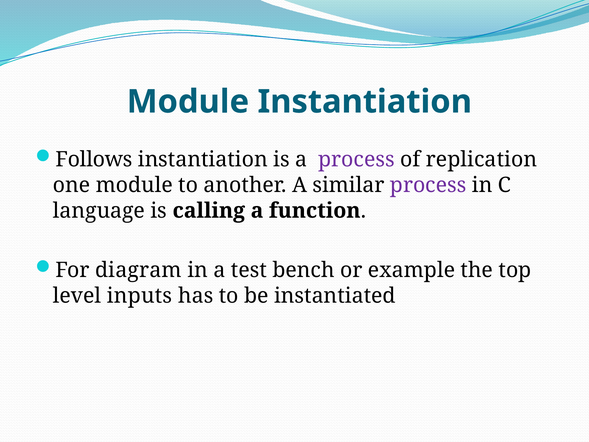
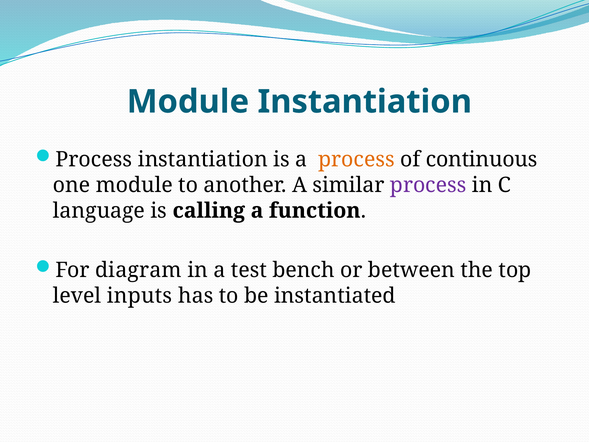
Follows at (94, 160): Follows -> Process
process at (356, 160) colour: purple -> orange
replication: replication -> continuous
example: example -> between
